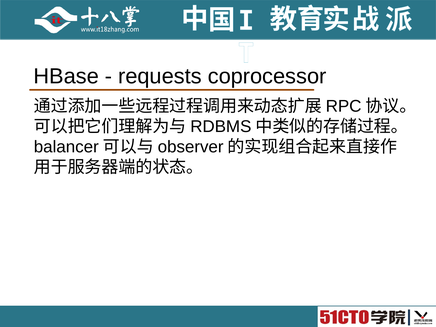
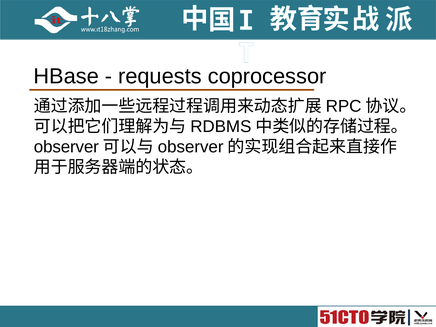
balancer at (66, 147): balancer -> observer
